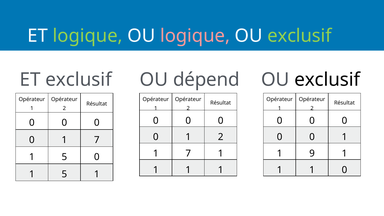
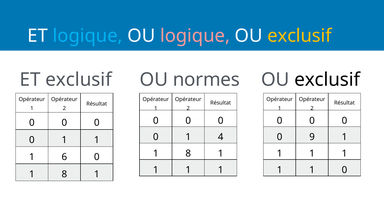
logique at (88, 36) colour: light green -> light blue
exclusif at (299, 36) colour: light green -> yellow
dépend: dépend -> normes
1 2: 2 -> 4
0 at (312, 137): 0 -> 9
0 1 7: 7 -> 1
7 at (188, 154): 7 -> 8
9 at (312, 154): 9 -> 1
5 at (64, 157): 5 -> 6
5 at (64, 174): 5 -> 8
